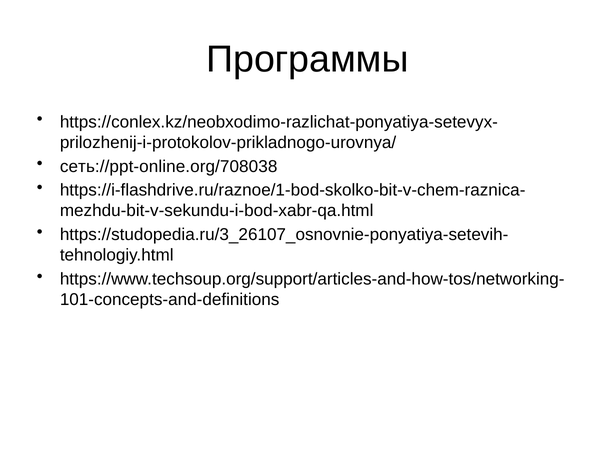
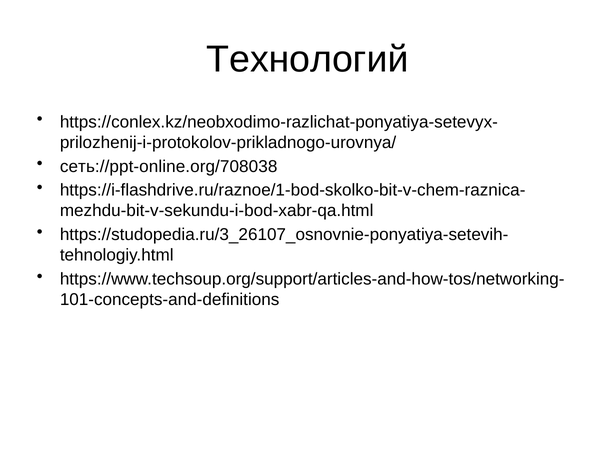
Программы: Программы -> Технологий
